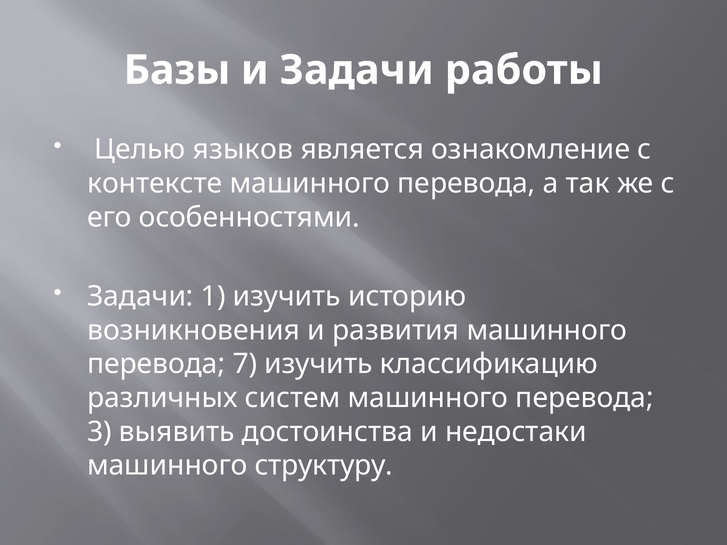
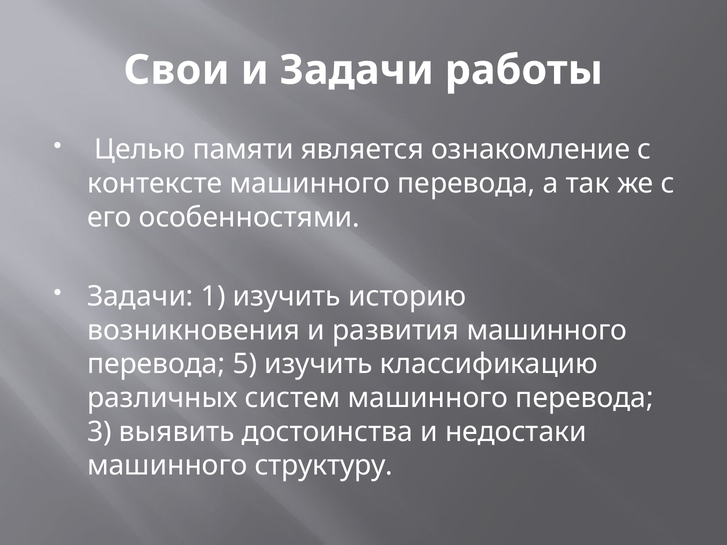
Базы: Базы -> Свои
языков: языков -> памяти
7: 7 -> 5
